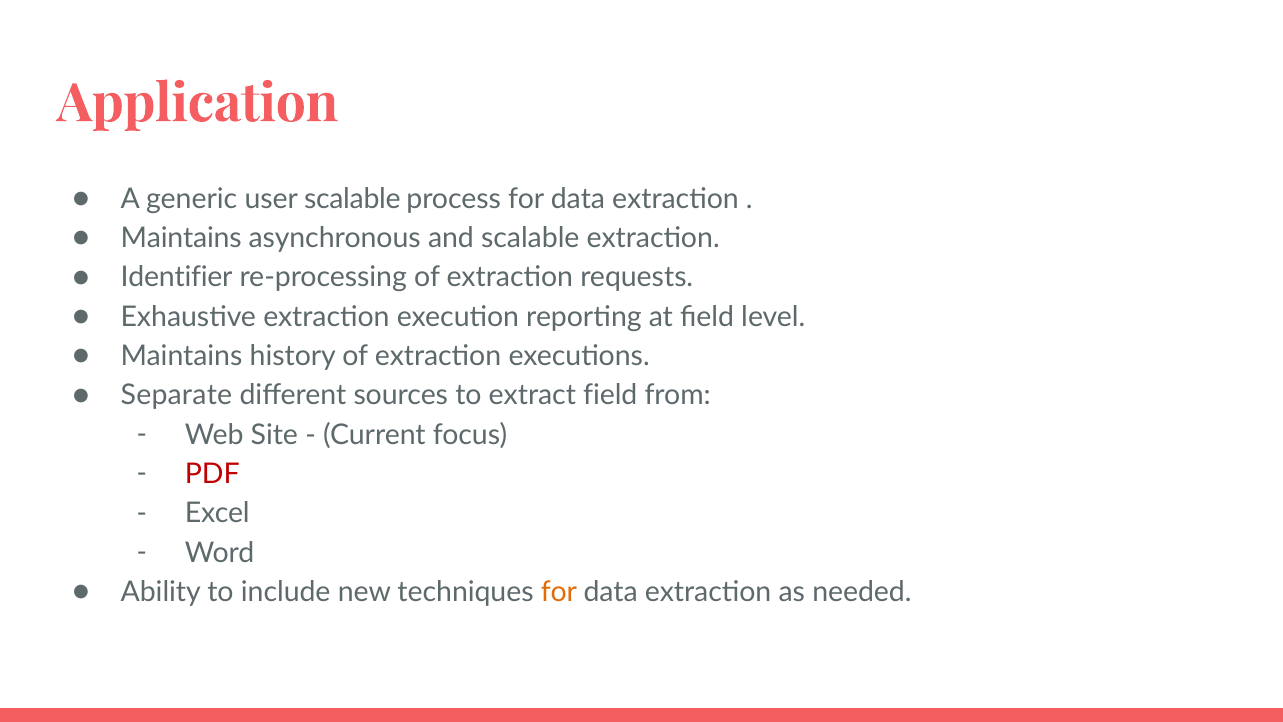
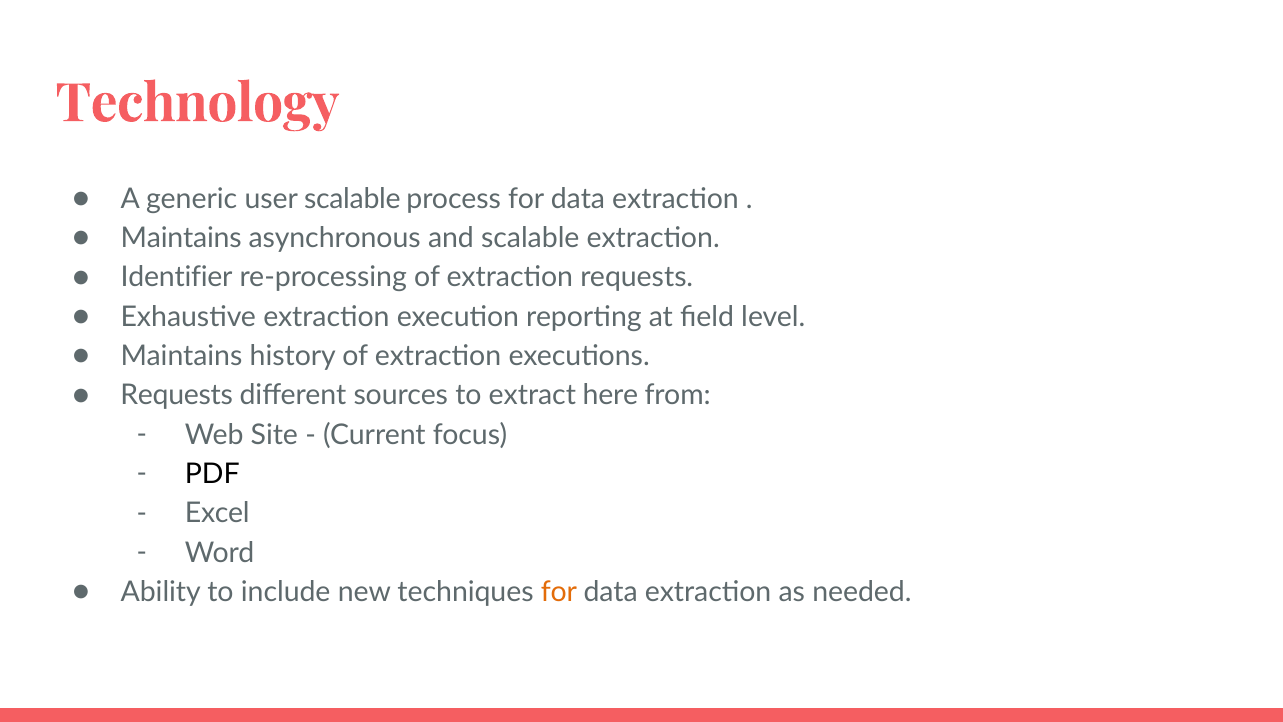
Application: Application -> Technology
Separate at (176, 395): Separate -> Requests
extract field: field -> here
PDF colour: red -> black
